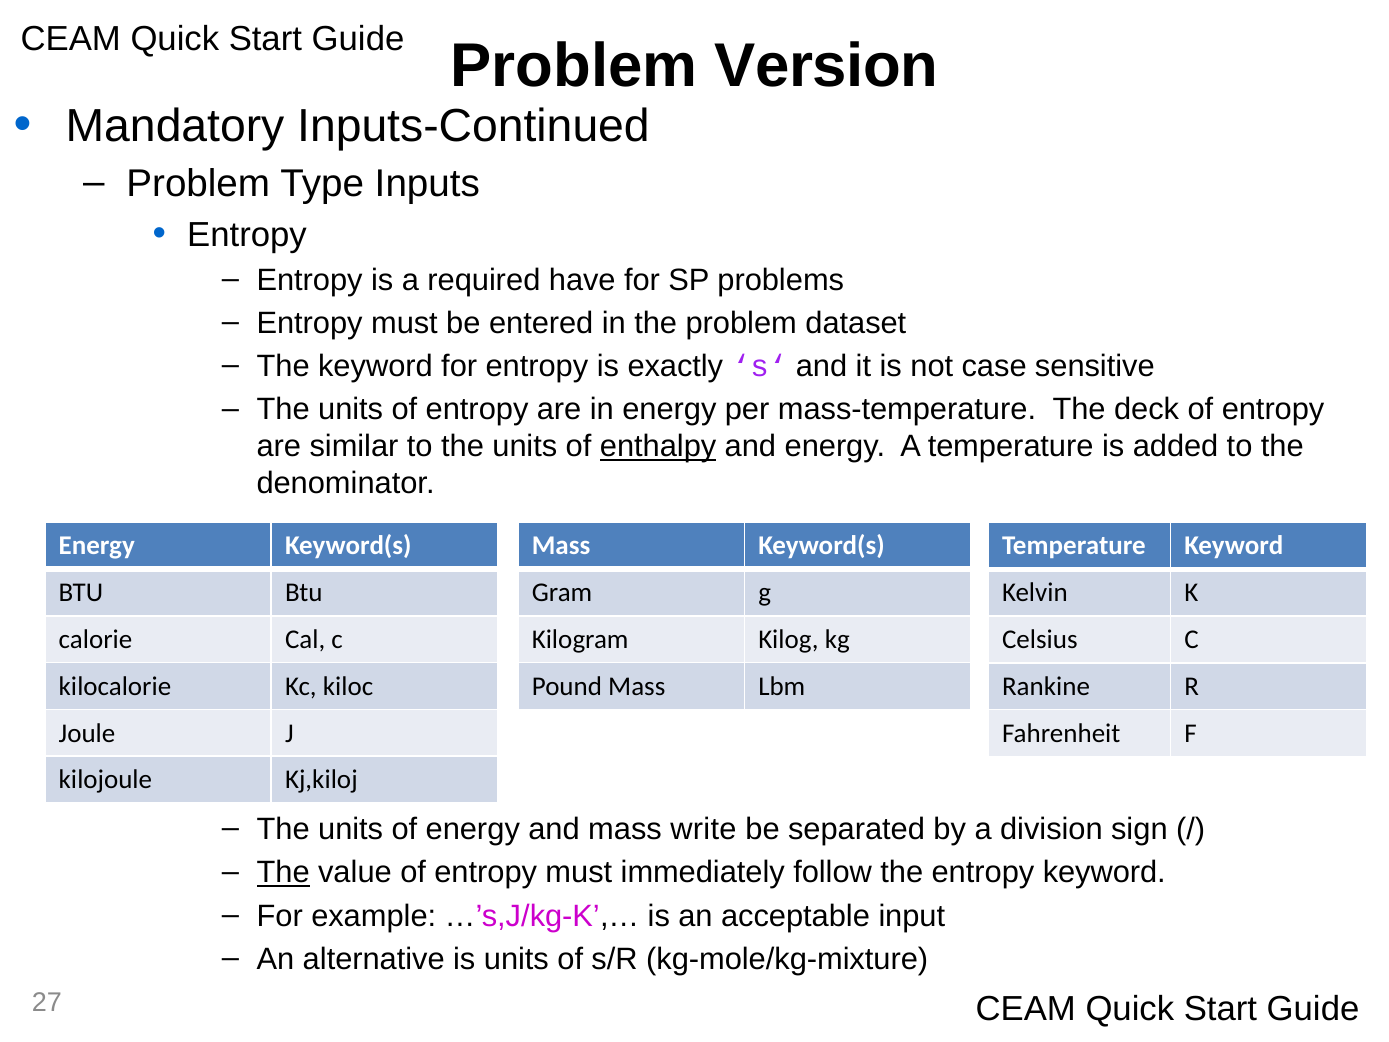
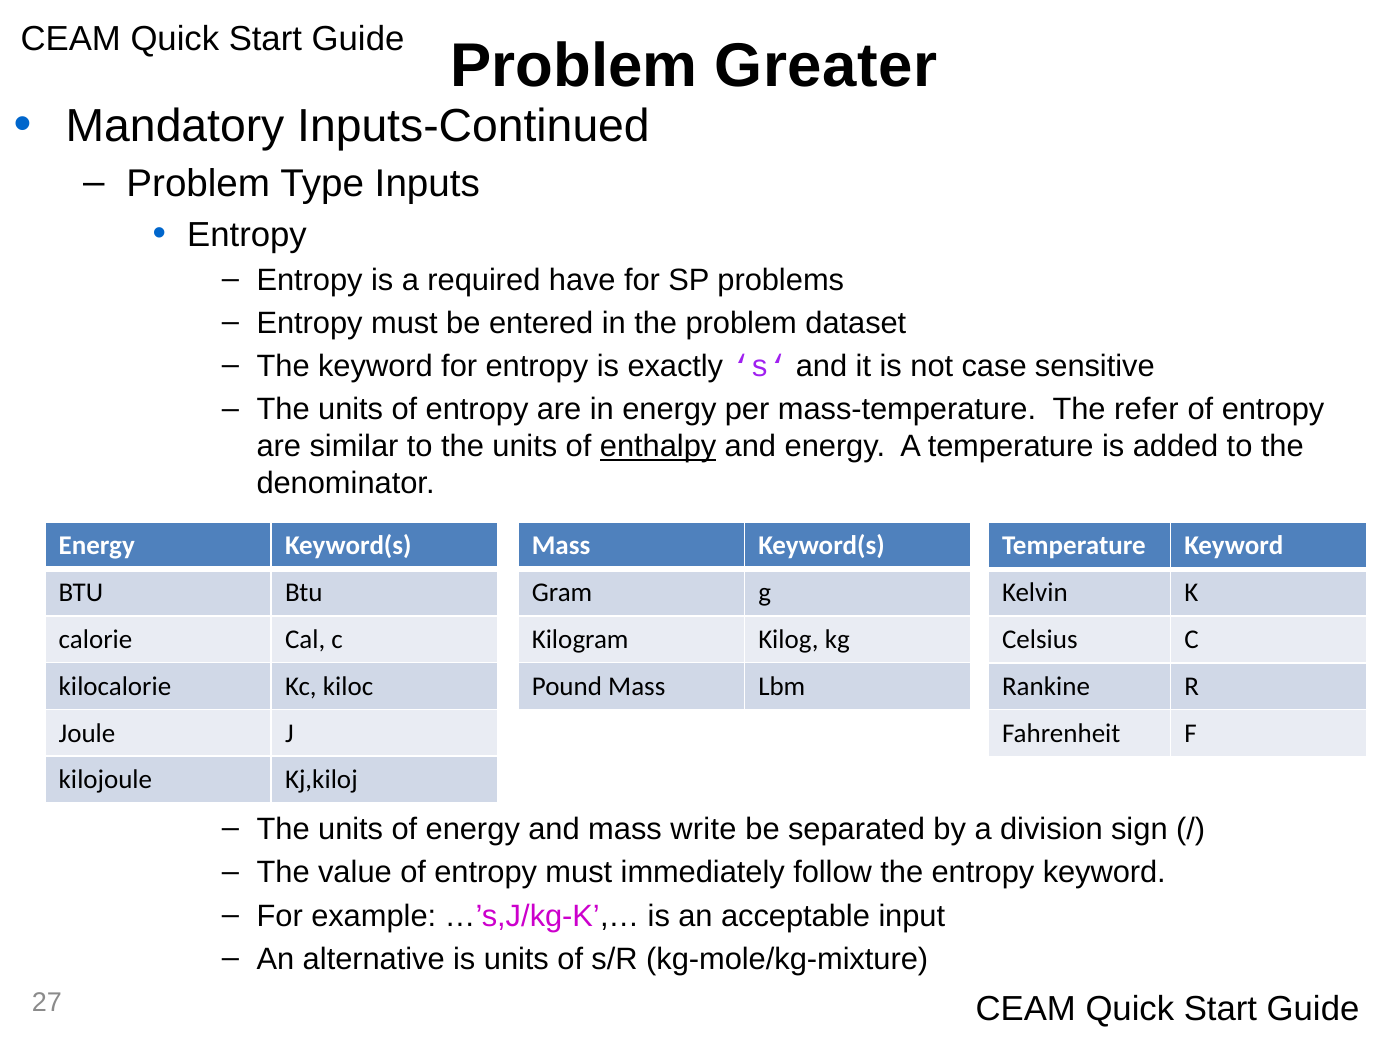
Version: Version -> Greater
deck: deck -> refer
The at (283, 872) underline: present -> none
